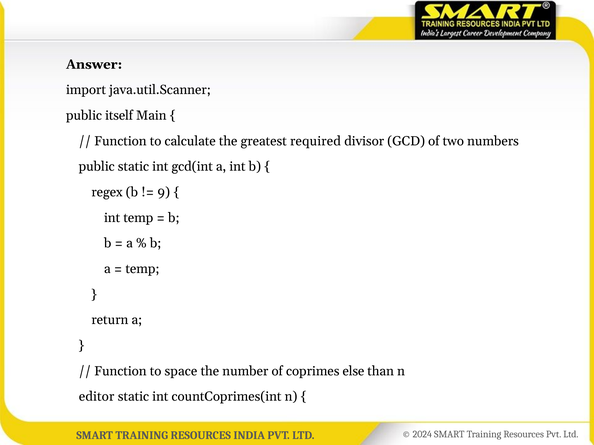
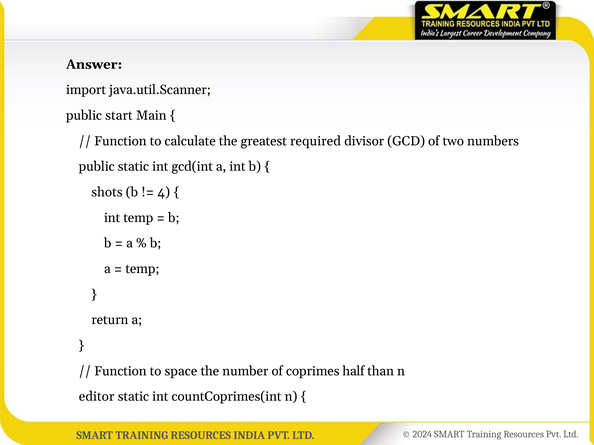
itself: itself -> start
regex: regex -> shots
9: 9 -> 4
else: else -> half
